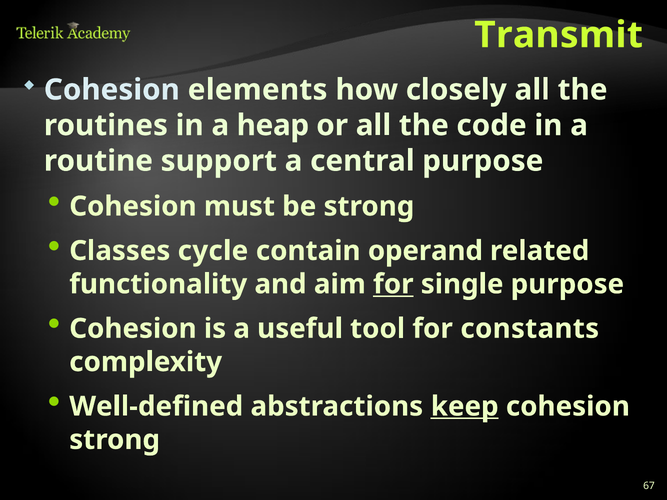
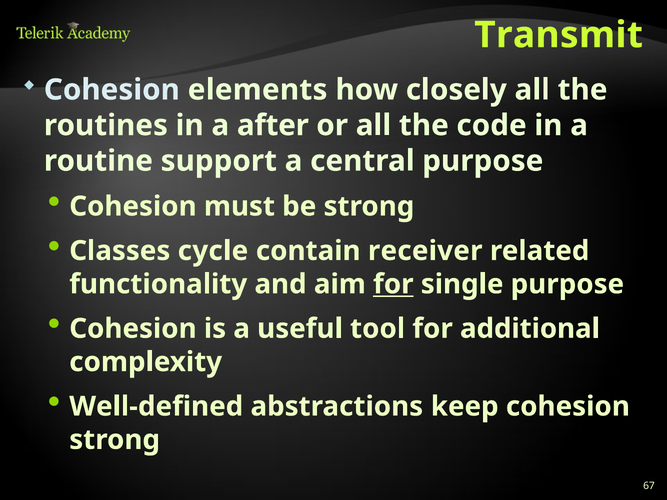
heap: heap -> after
operand: operand -> receiver
constants: constants -> additional
keep underline: present -> none
